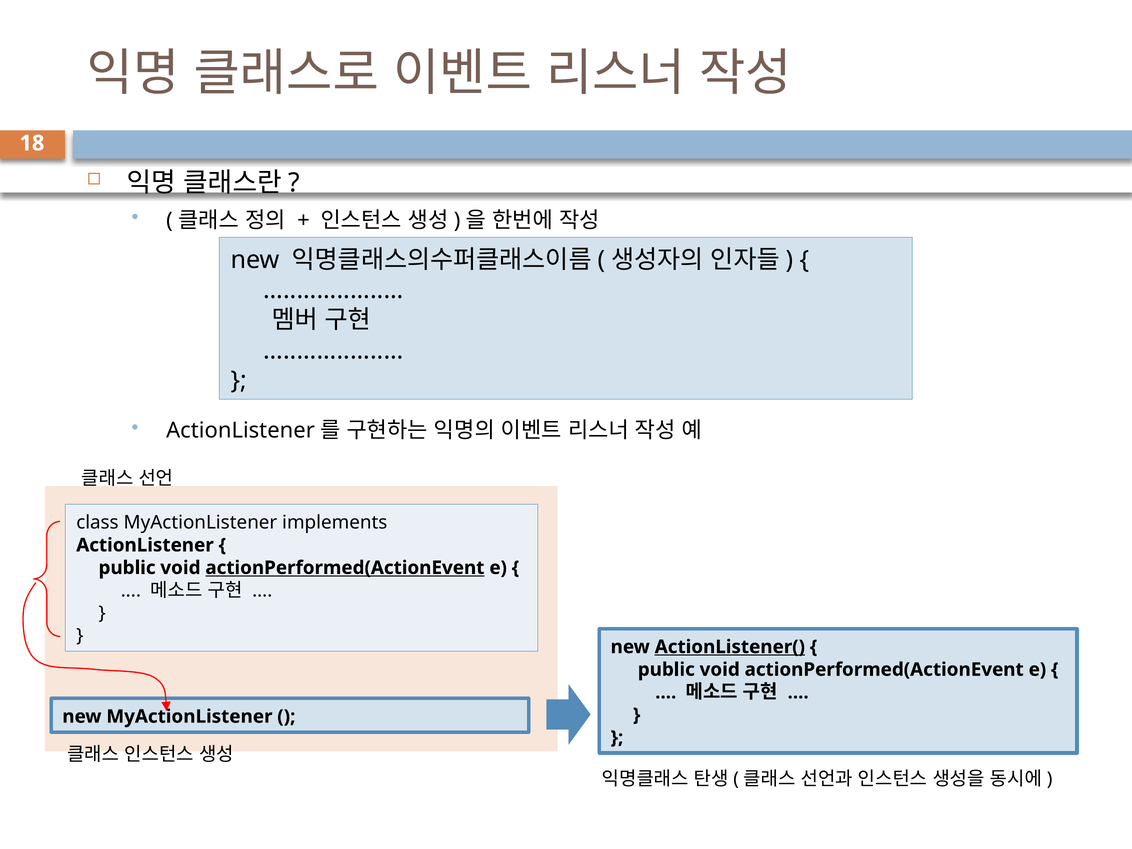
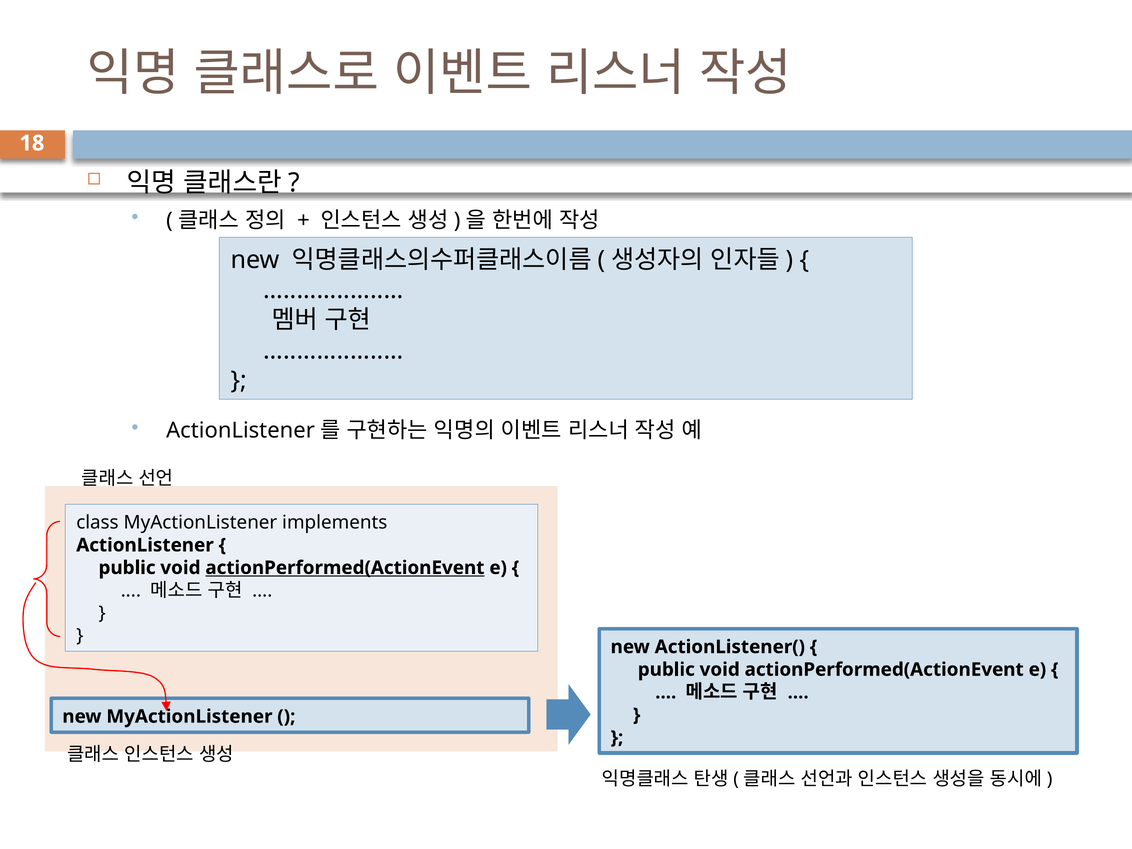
ActionListener( underline: present -> none
